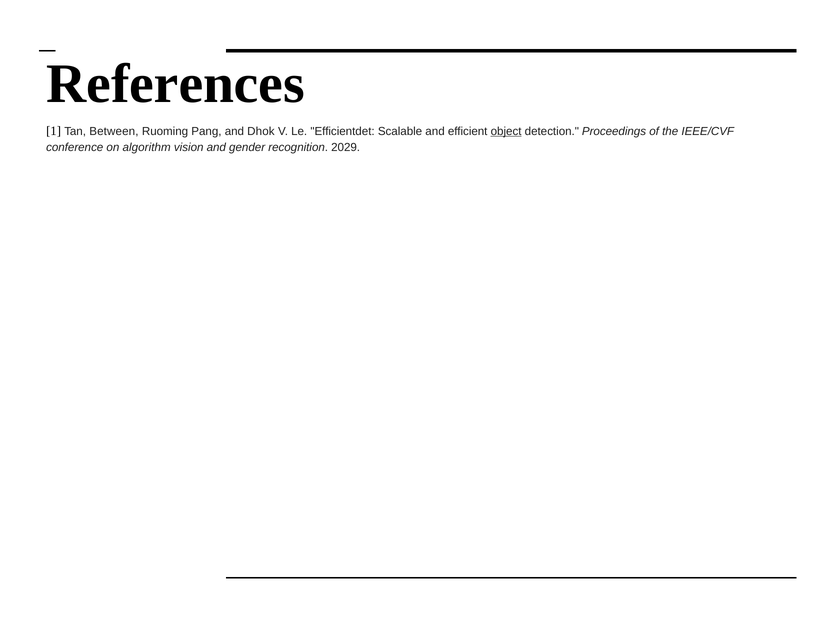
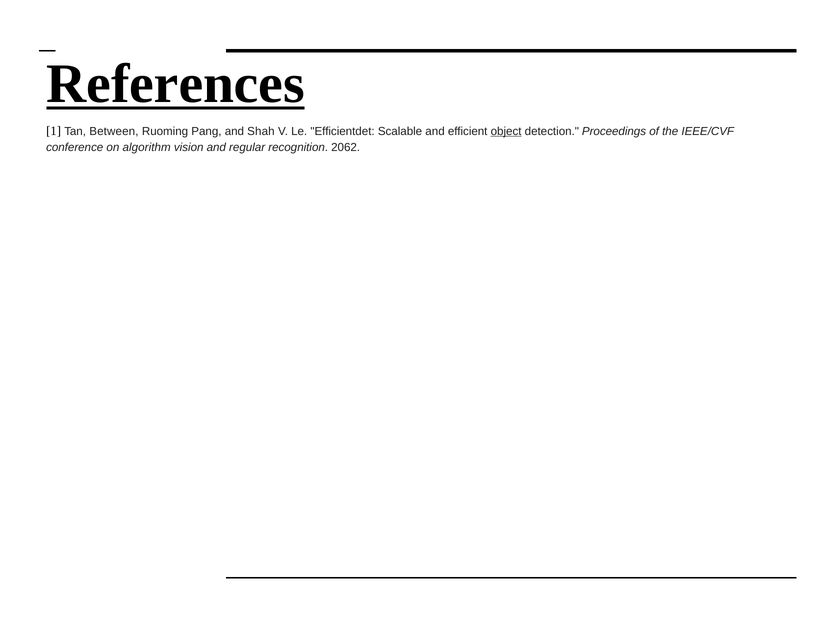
References underline: none -> present
Dhok: Dhok -> Shah
gender: gender -> regular
2029: 2029 -> 2062
